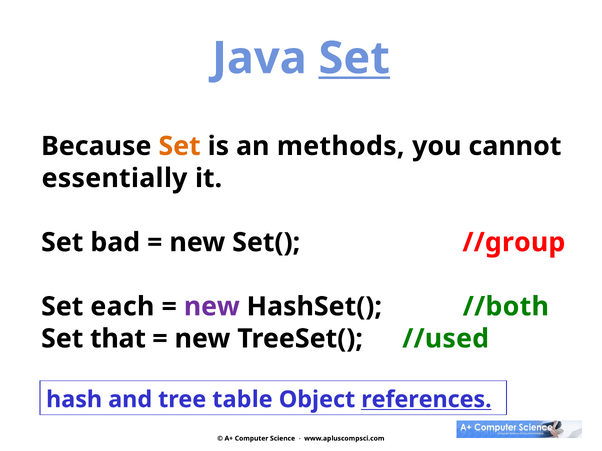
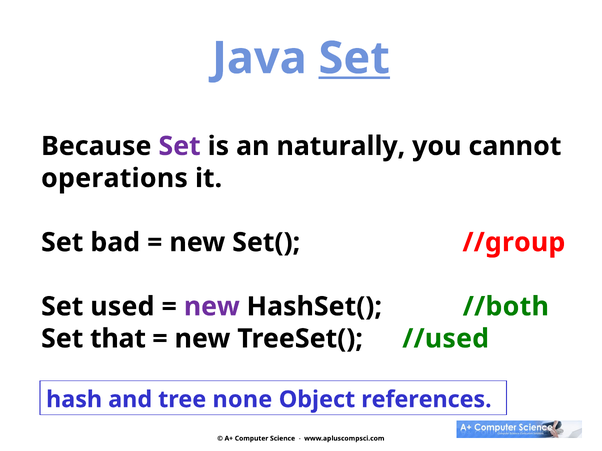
Set at (180, 146) colour: orange -> purple
methods: methods -> naturally
essentially: essentially -> operations
each: each -> used
table: table -> none
references underline: present -> none
